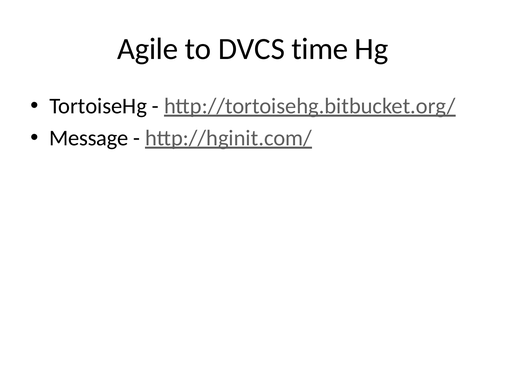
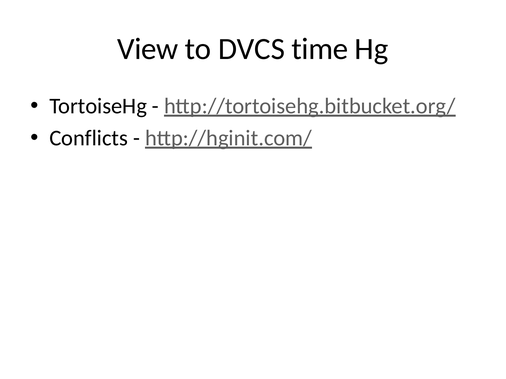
Agile: Agile -> View
Message: Message -> Conflicts
